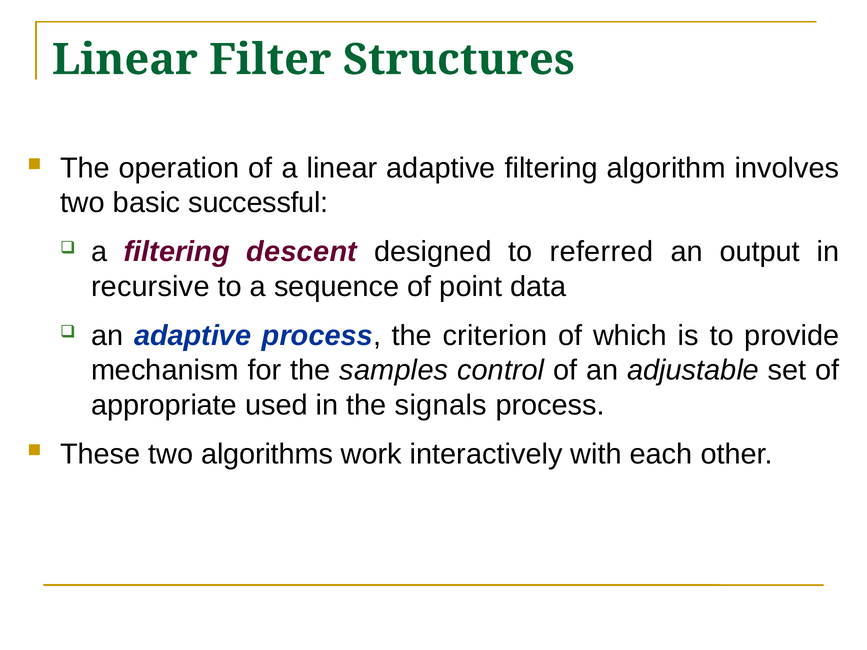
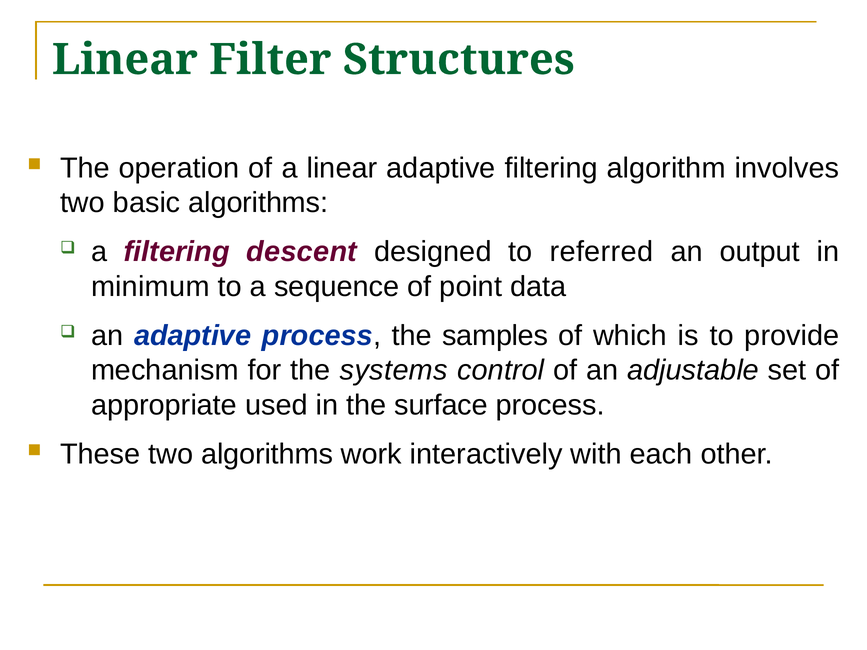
basic successful: successful -> algorithms
recursive: recursive -> minimum
criterion: criterion -> samples
samples: samples -> systems
signals: signals -> surface
